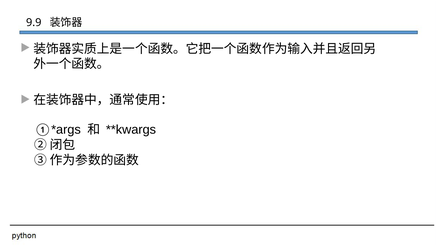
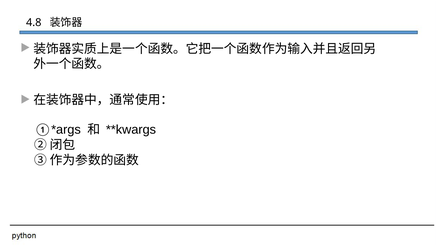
9.9: 9.9 -> 4.8
